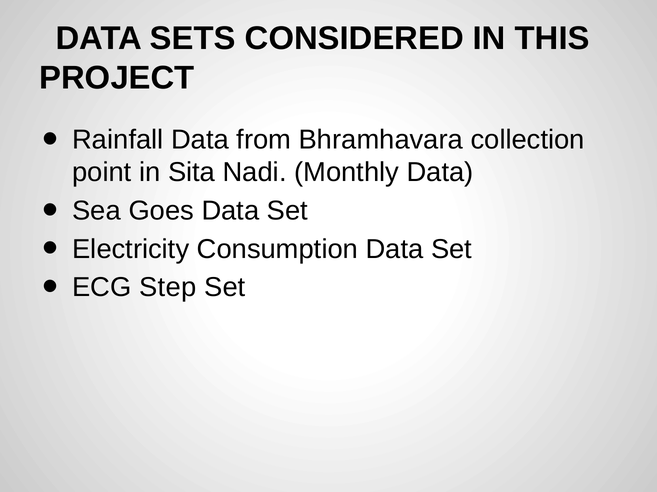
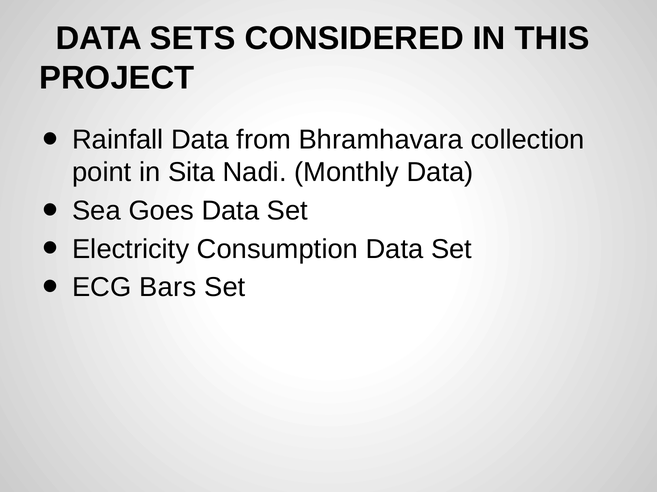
Step: Step -> Bars
